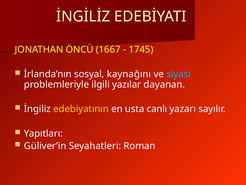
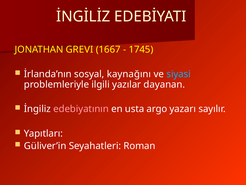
ÖNCÜ: ÖNCÜ -> GREVI
edebiyatının colour: yellow -> pink
canlı: canlı -> argo
